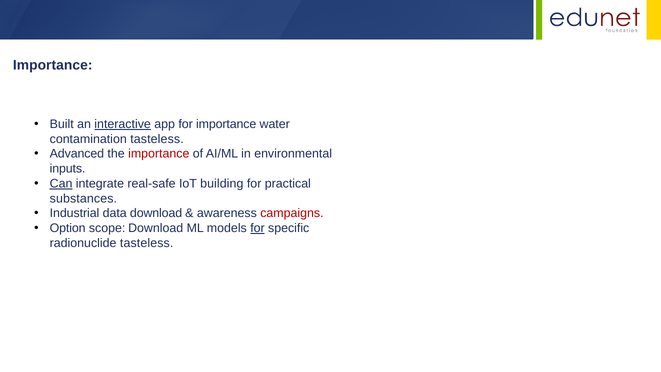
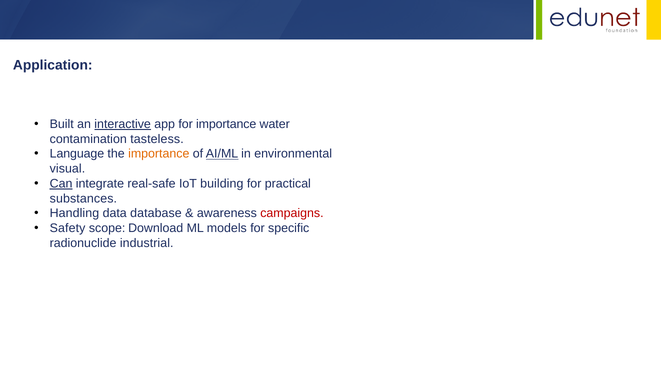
Importance at (53, 65): Importance -> Application
Advanced: Advanced -> Language
importance at (159, 154) colour: red -> orange
AI/ML underline: none -> present
inputs: inputs -> visual
Industrial: Industrial -> Handling
data download: download -> database
Option: Option -> Safety
for at (257, 228) underline: present -> none
radionuclide tasteless: tasteless -> industrial
